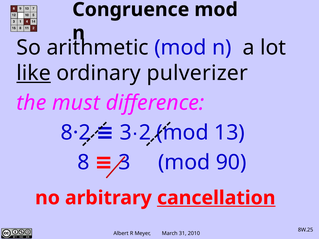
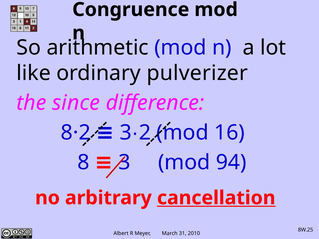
like underline: present -> none
must: must -> since
13: 13 -> 16
90: 90 -> 94
